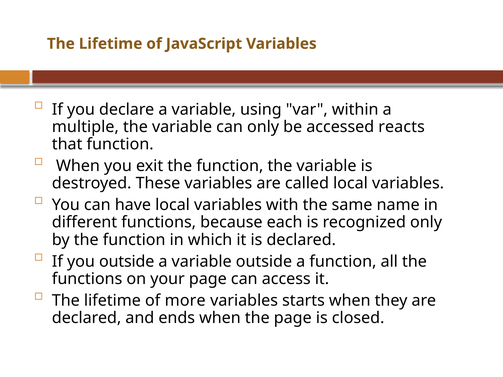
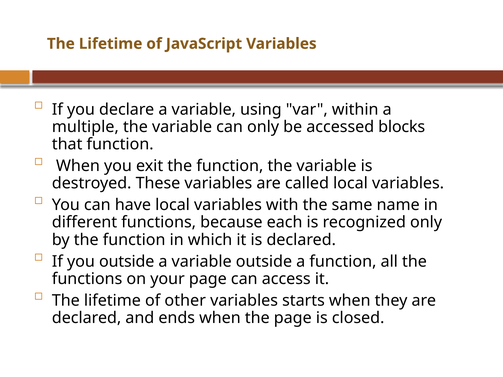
reacts: reacts -> blocks
more: more -> other
